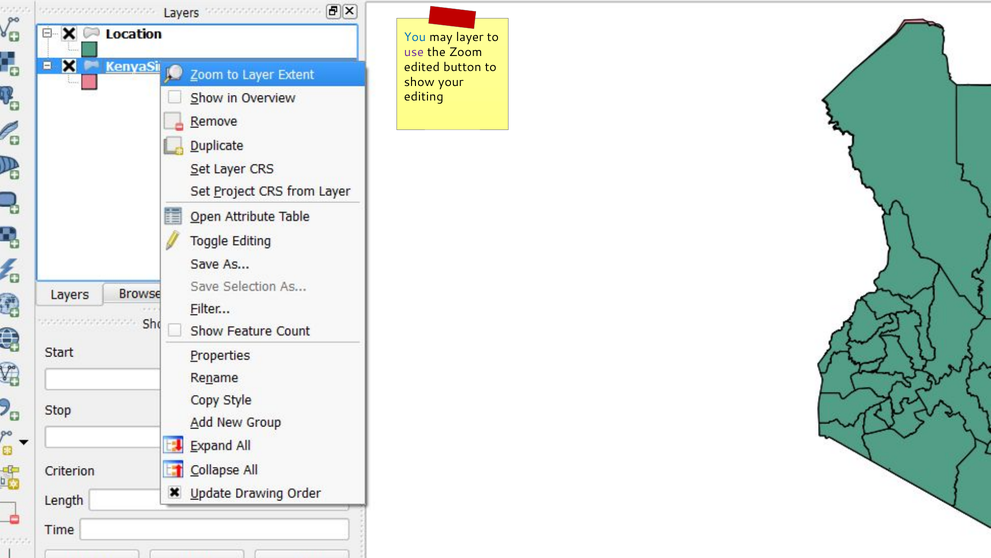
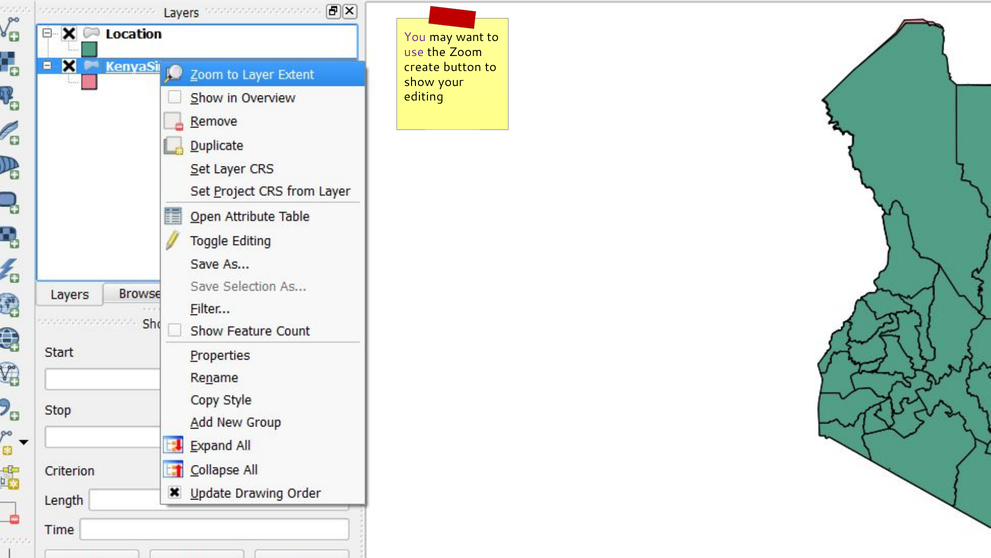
You colour: blue -> purple
layer: layer -> want
edited: edited -> create
